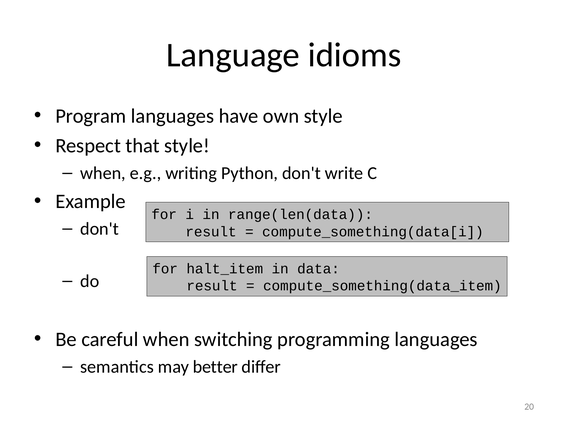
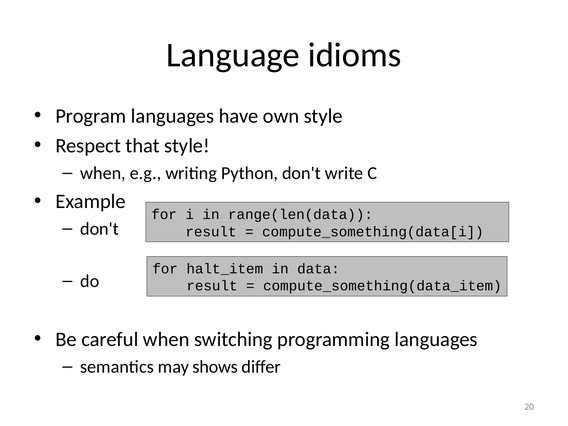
better: better -> shows
